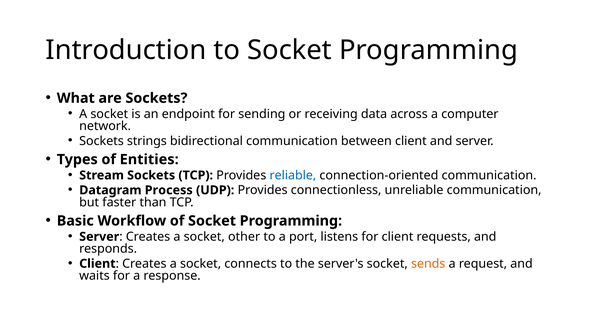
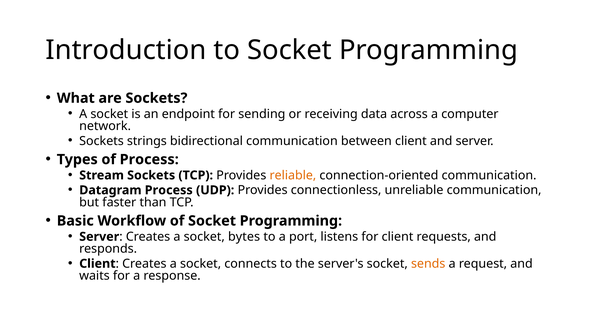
of Entities: Entities -> Process
reliable colour: blue -> orange
other: other -> bytes
